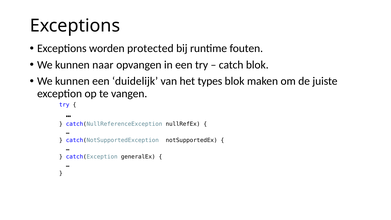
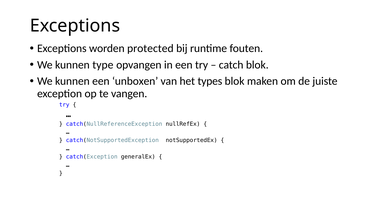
naar: naar -> type
duidelijk: duidelijk -> unboxen
